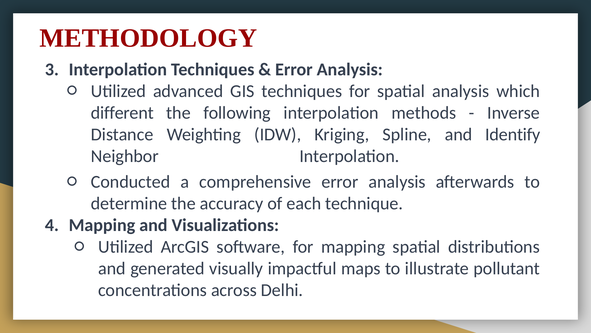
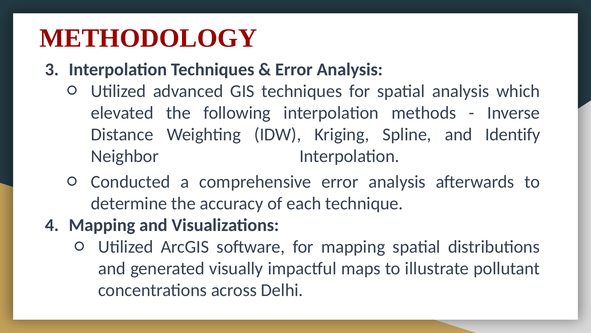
different: different -> elevated
